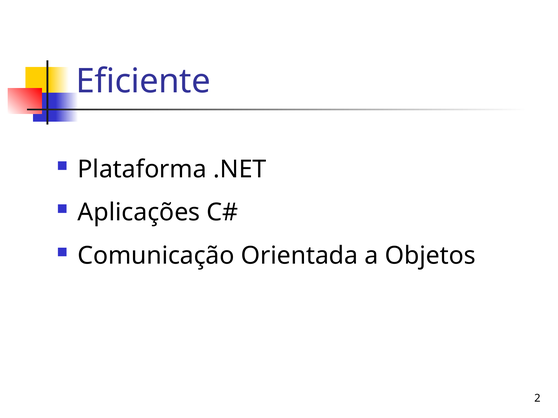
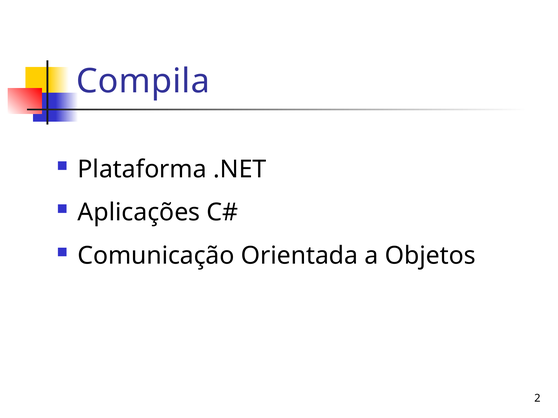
Eficiente: Eficiente -> Compila
